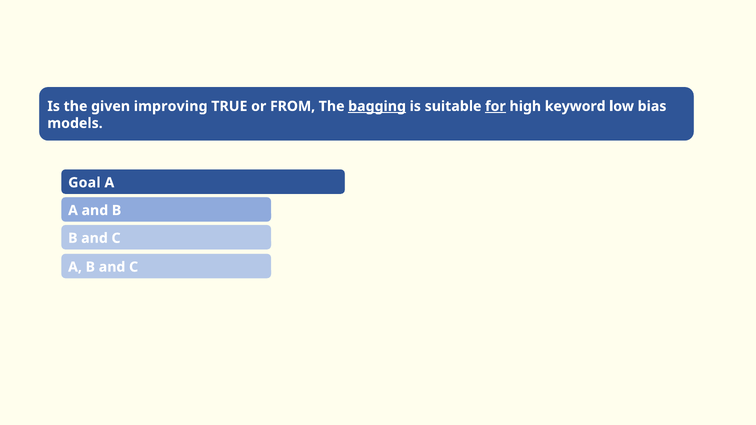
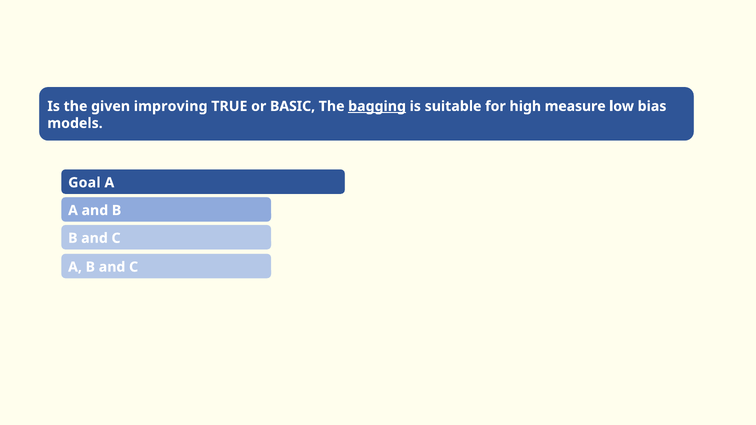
FROM: FROM -> BASIC
for underline: present -> none
keyword: keyword -> measure
